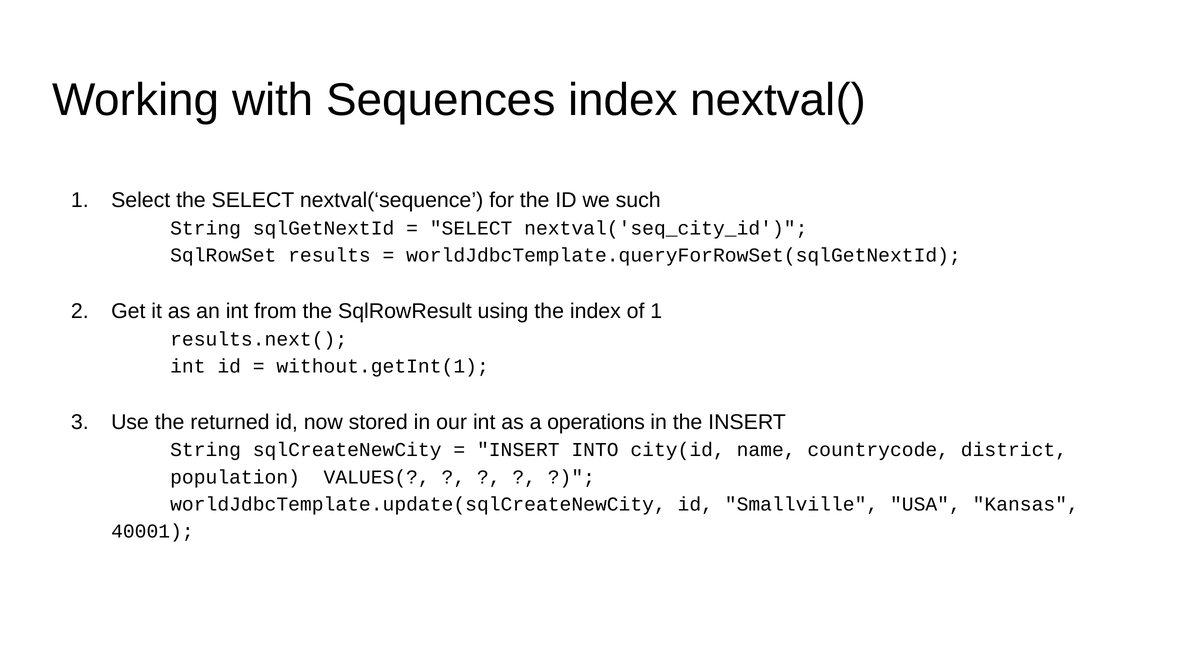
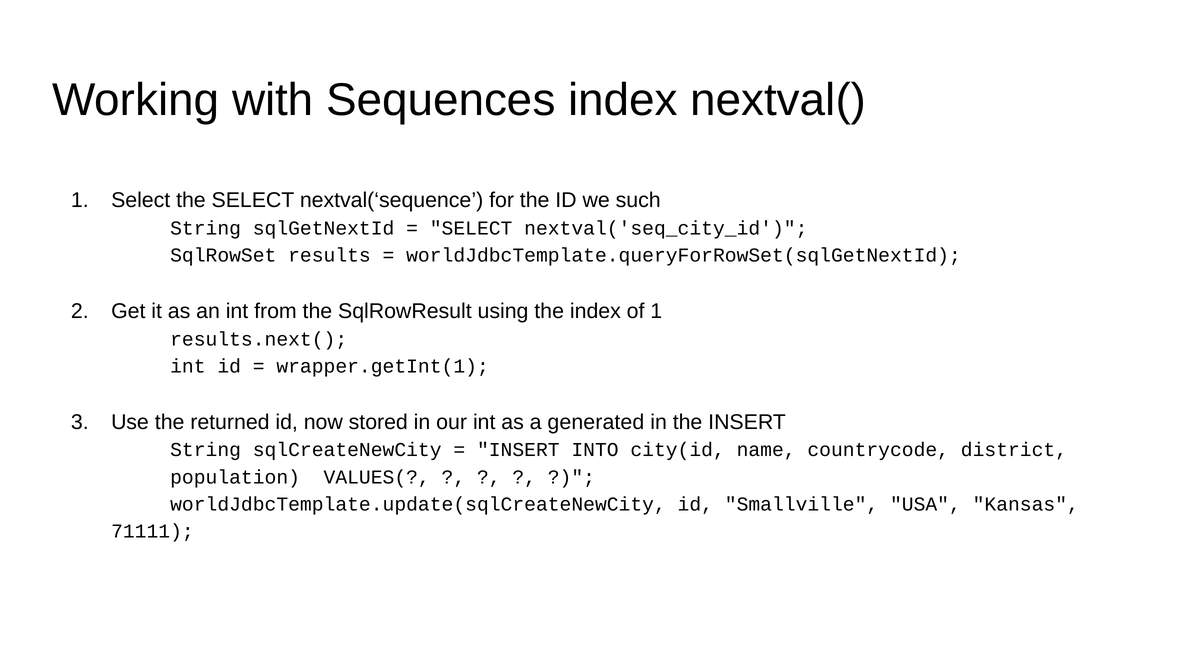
without.getInt(1: without.getInt(1 -> wrapper.getInt(1
operations: operations -> generated
40001: 40001 -> 71111
